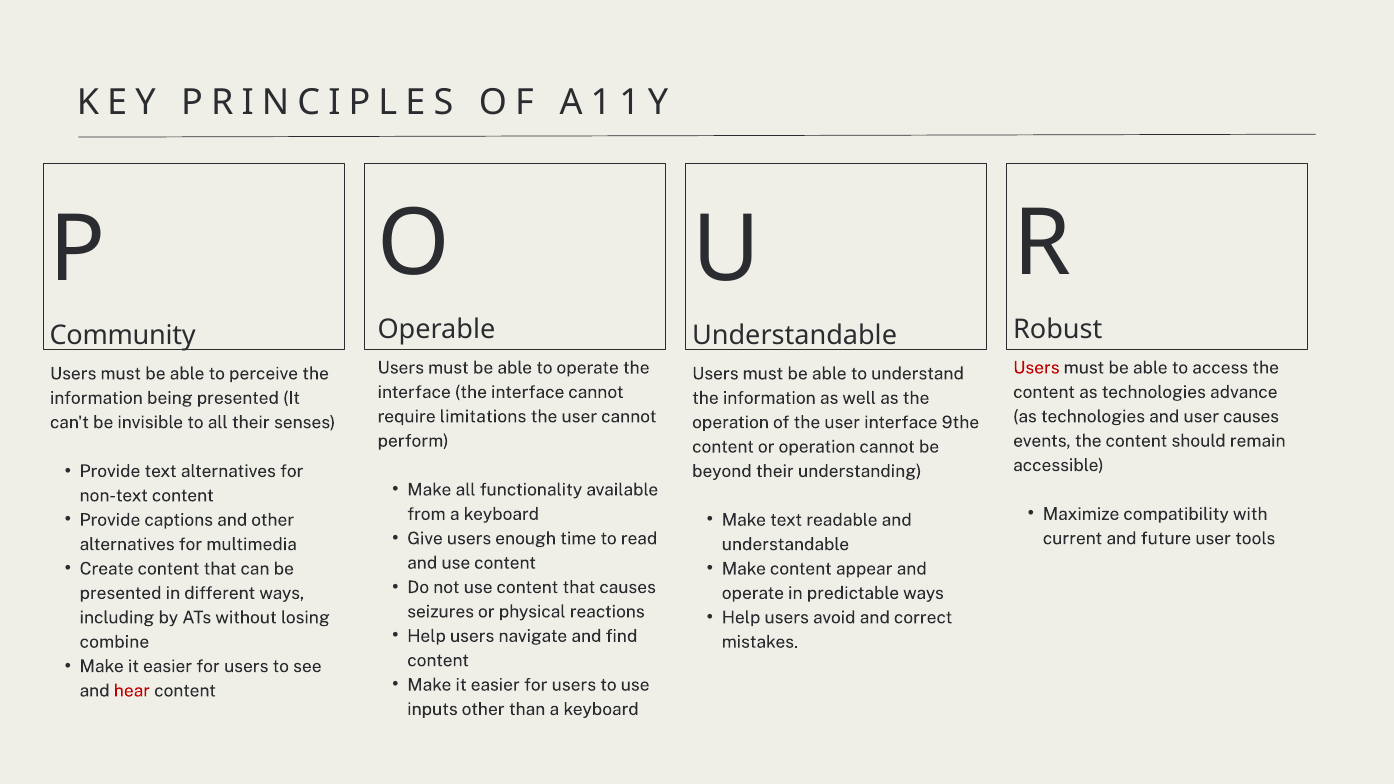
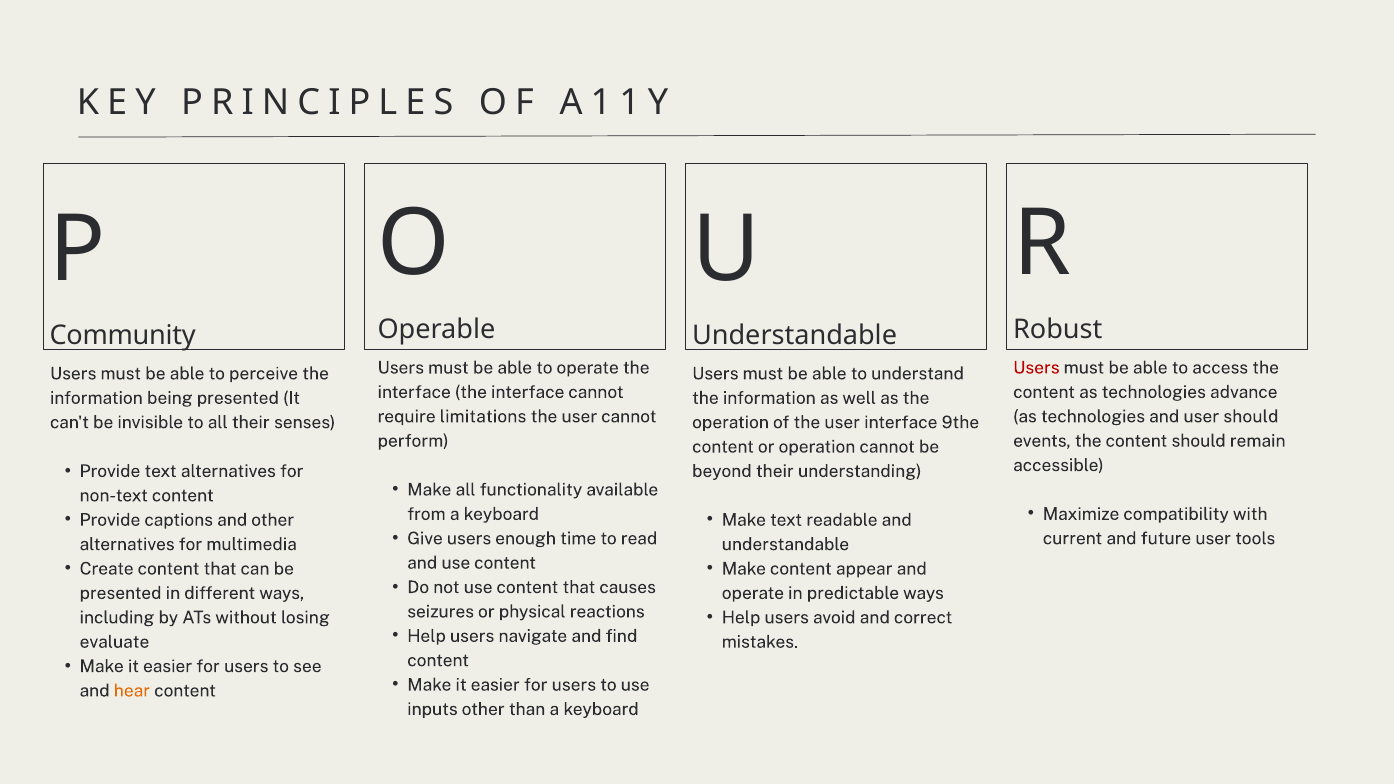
user causes: causes -> should
combine: combine -> evaluate
hear colour: red -> orange
